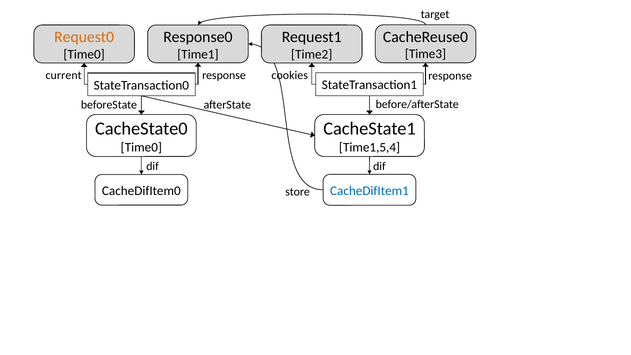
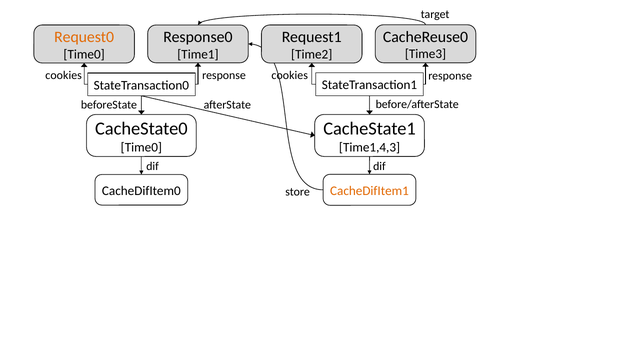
current at (64, 75): current -> cookies
Time1,5,4: Time1,5,4 -> Time1,4,3
CacheDifItem1 colour: blue -> orange
